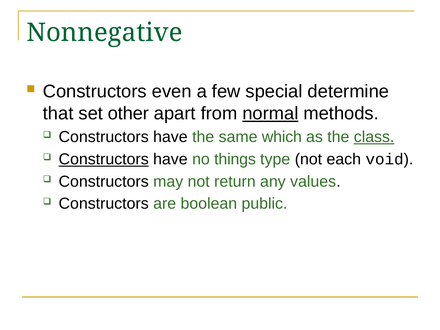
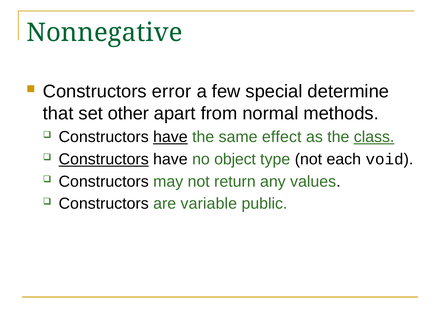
even: even -> error
normal underline: present -> none
have at (170, 137) underline: none -> present
which: which -> effect
things: things -> object
boolean: boolean -> variable
